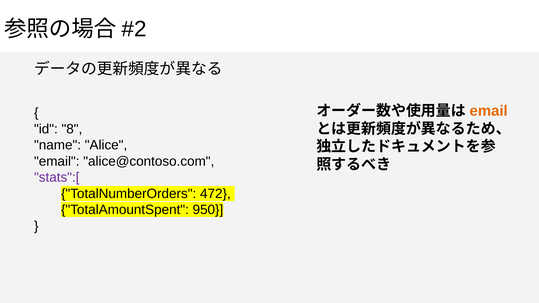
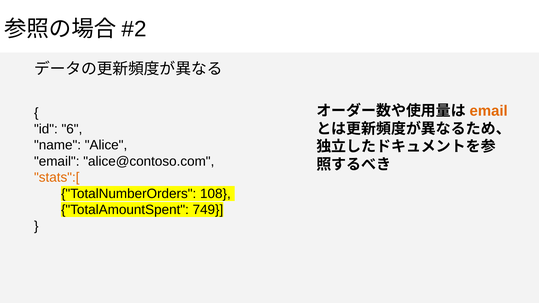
8: 8 -> 6
stats":[ colour: purple -> orange
472: 472 -> 108
950: 950 -> 749
